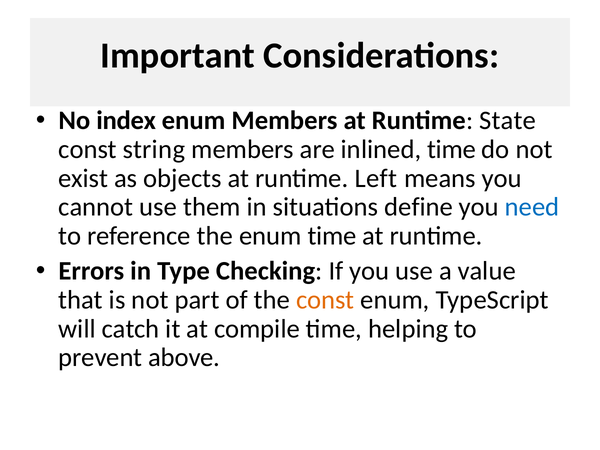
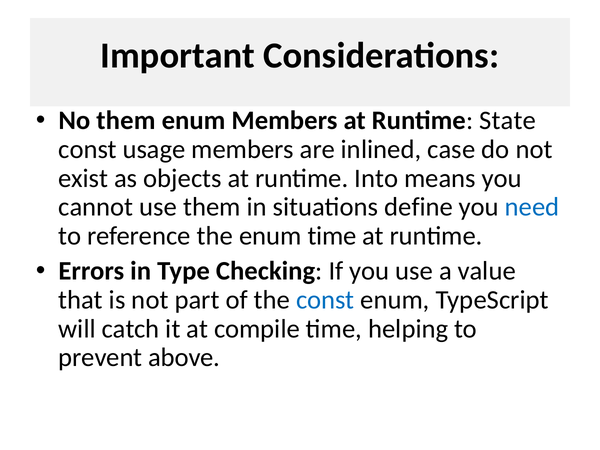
No index: index -> them
string: string -> usage
inlined time: time -> case
Left: Left -> Into
const at (325, 300) colour: orange -> blue
